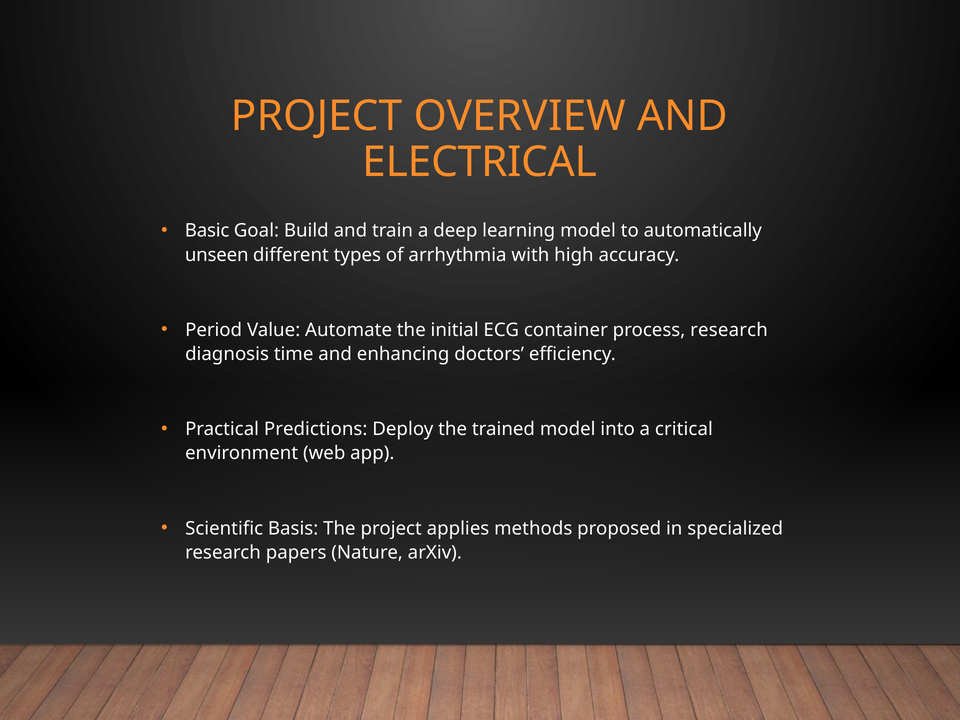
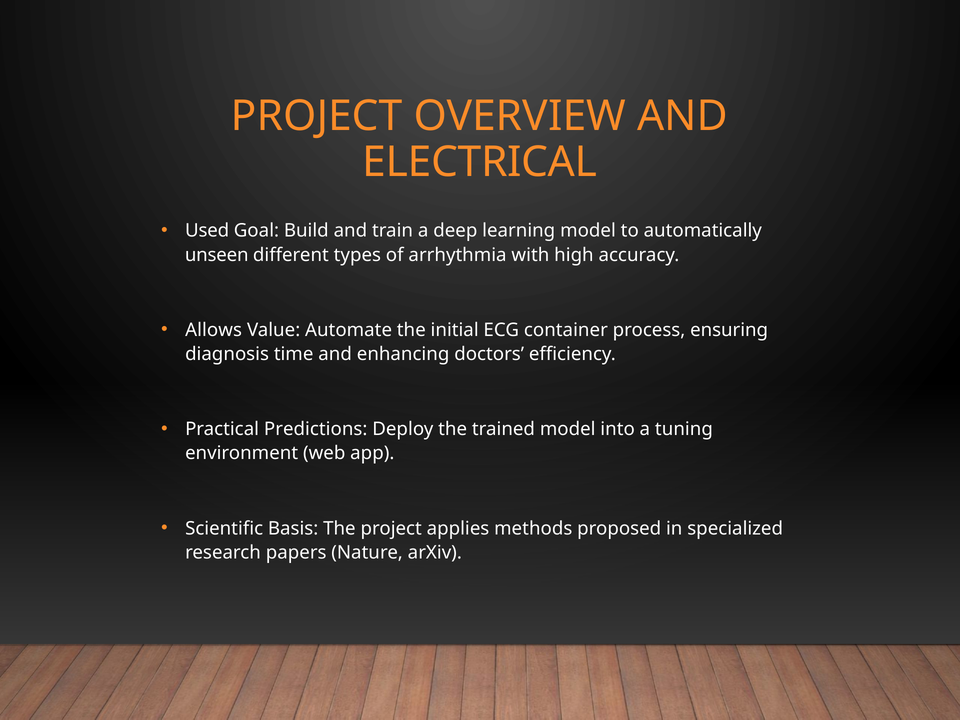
Basic: Basic -> Used
Period: Period -> Allows
process research: research -> ensuring
critical: critical -> tuning
